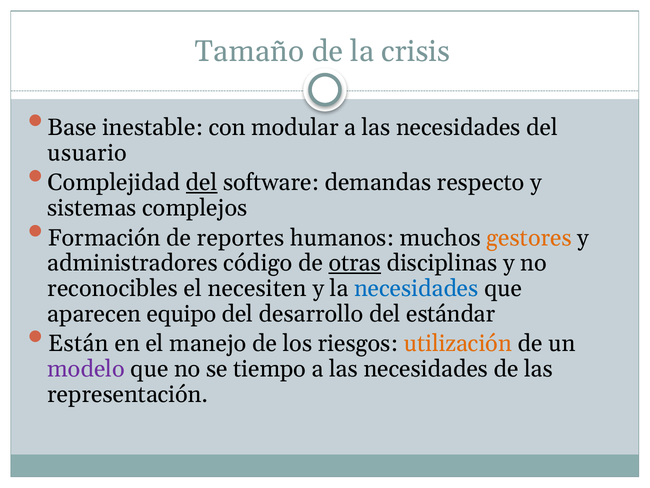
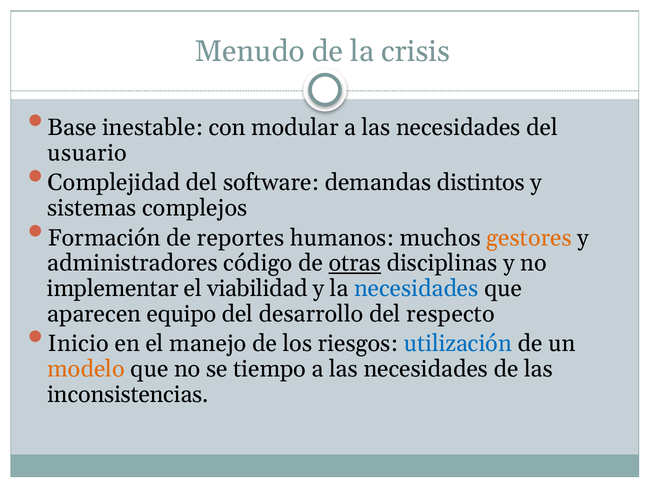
Tamaño: Tamaño -> Menudo
del at (202, 183) underline: present -> none
respecto: respecto -> distintos
reconocibles: reconocibles -> implementar
necesiten: necesiten -> viabilidad
estándar: estándar -> respecto
Están: Están -> Inicio
utilización colour: orange -> blue
modelo colour: purple -> orange
representación: representación -> inconsistencias
